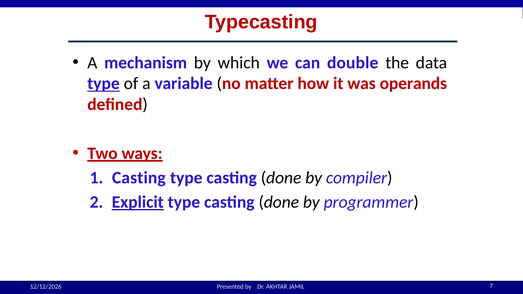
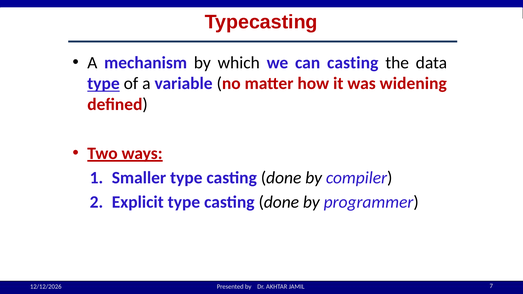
can double: double -> casting
operands: operands -> widening
Casting at (139, 178): Casting -> Smaller
Explicit underline: present -> none
